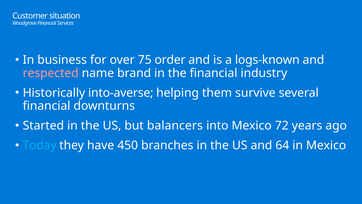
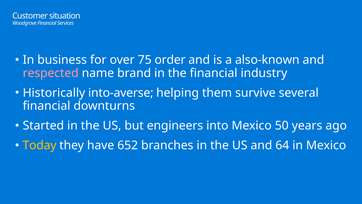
logs-known: logs-known -> also-known
balancers: balancers -> engineers
72: 72 -> 50
Today colour: light blue -> yellow
450: 450 -> 652
